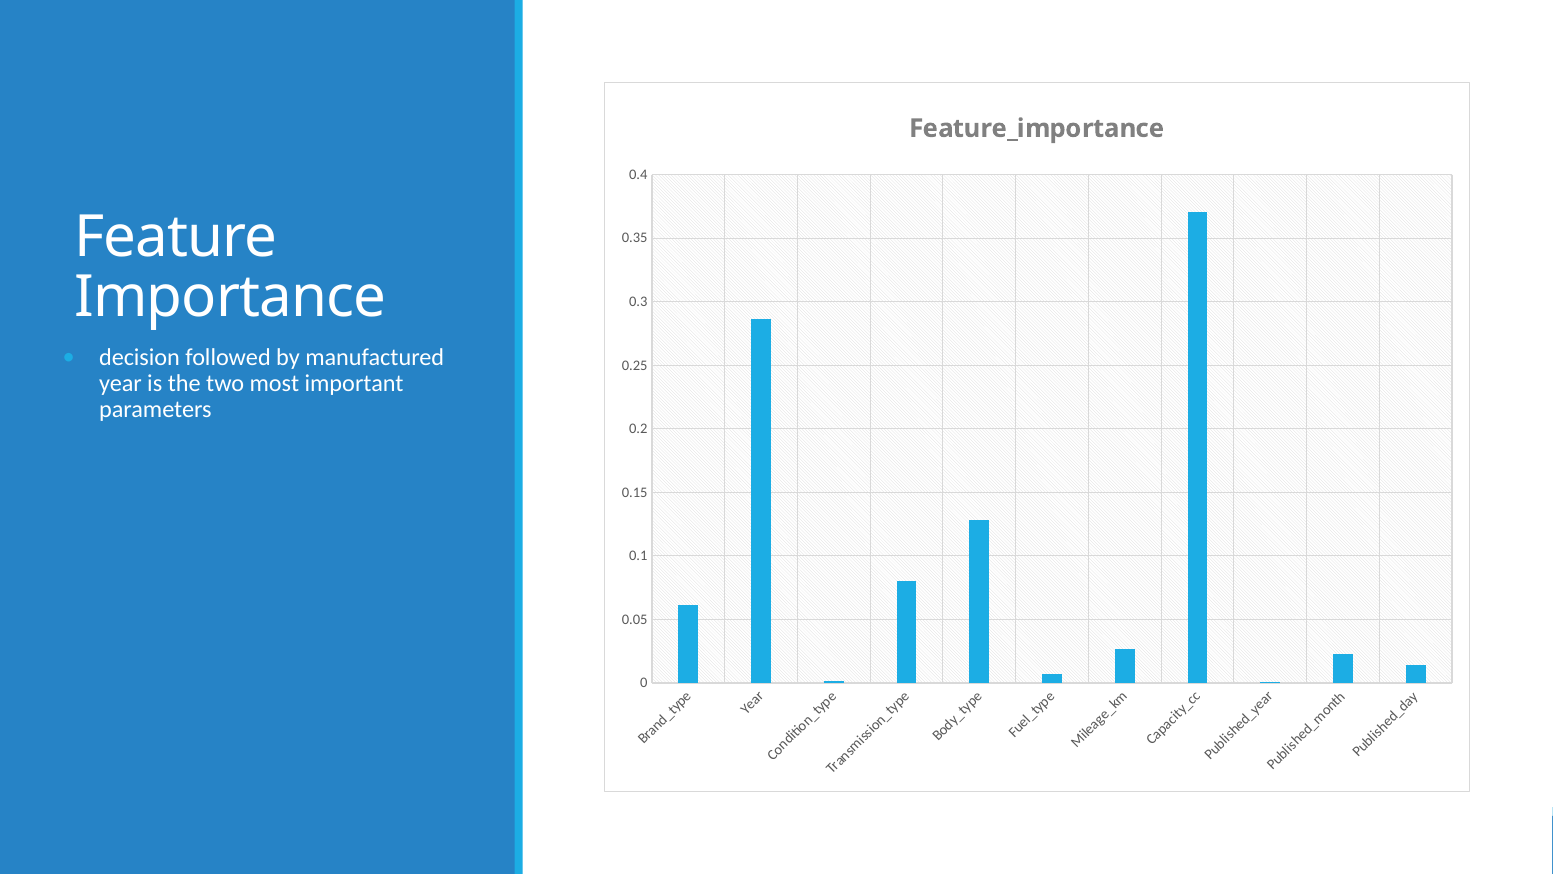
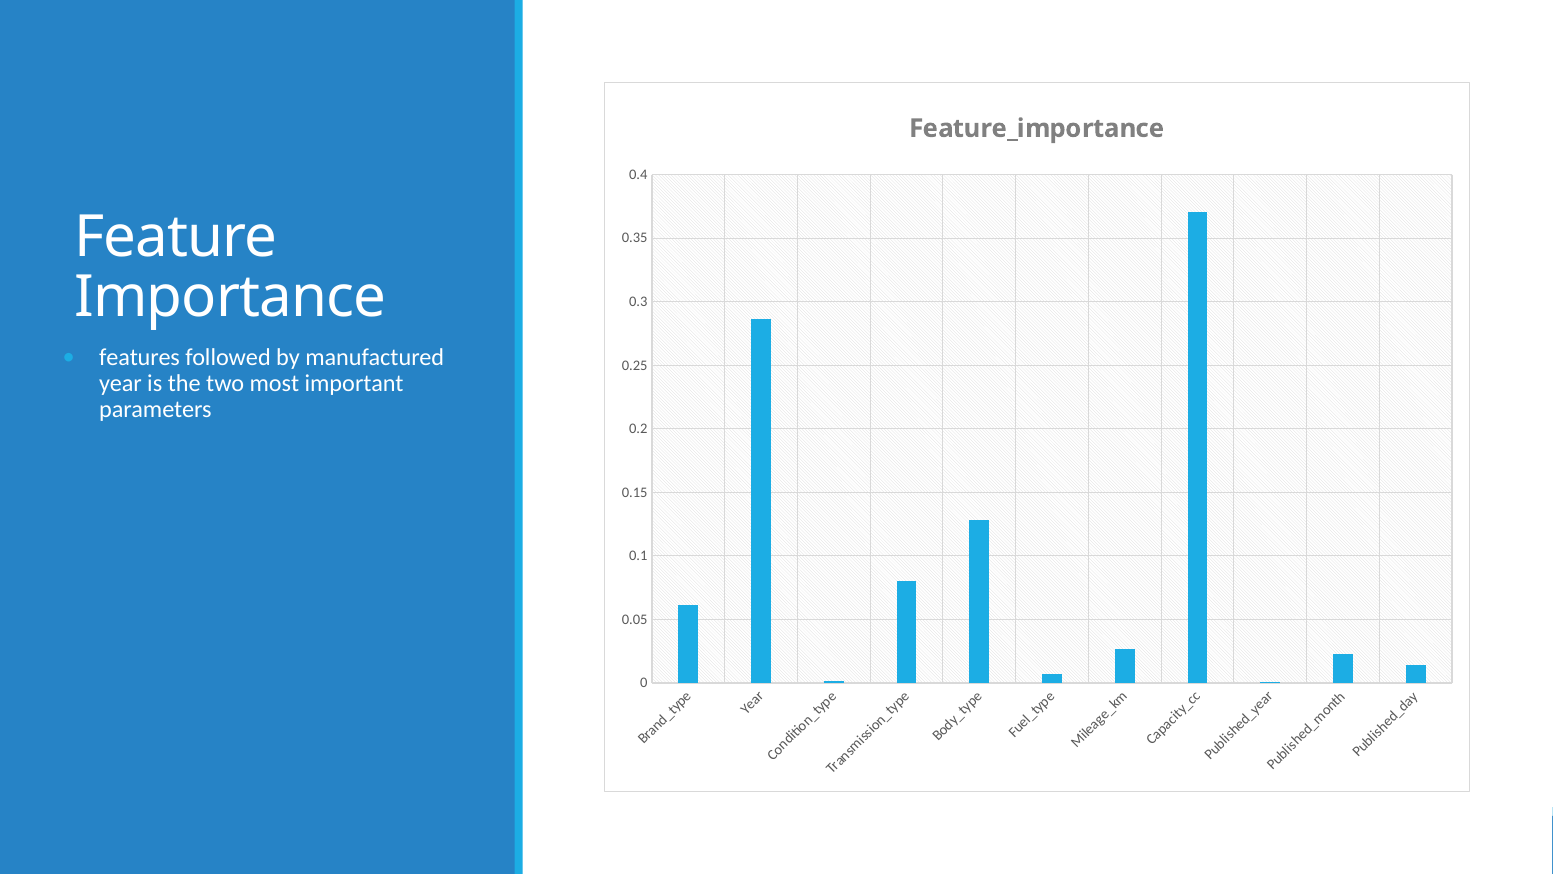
decision: decision -> features
